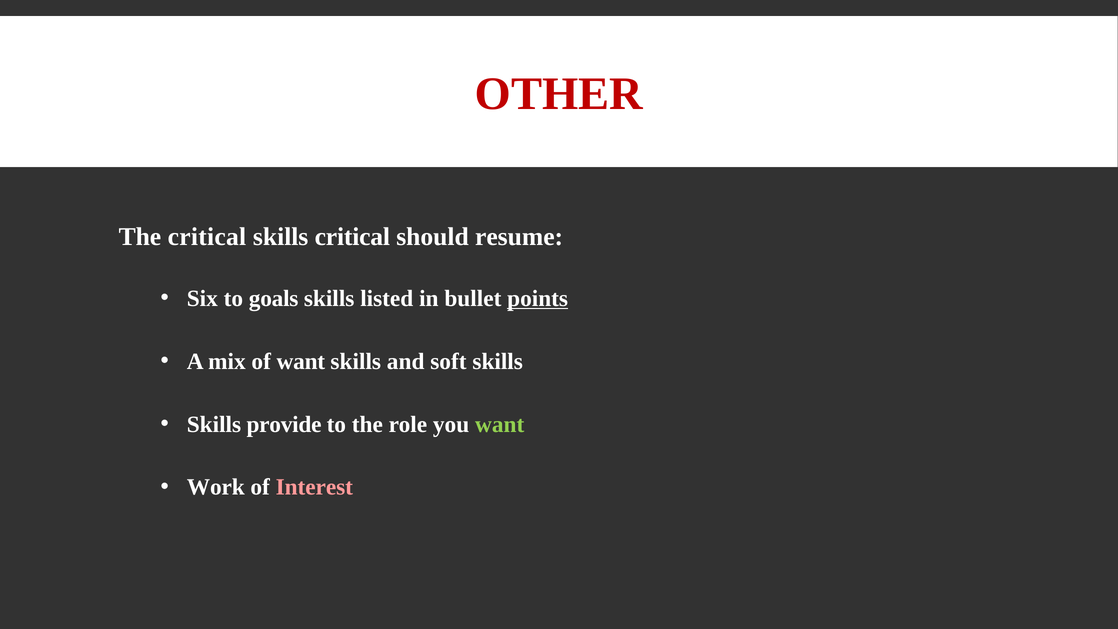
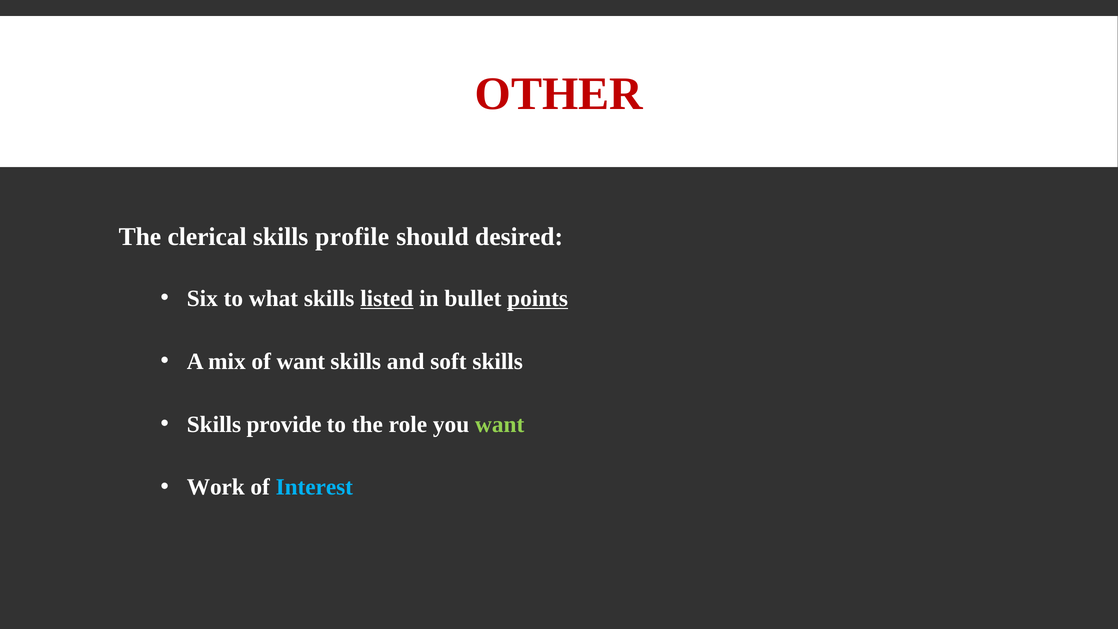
The critical: critical -> clerical
skills critical: critical -> profile
resume: resume -> desired
goals: goals -> what
listed underline: none -> present
Interest colour: pink -> light blue
